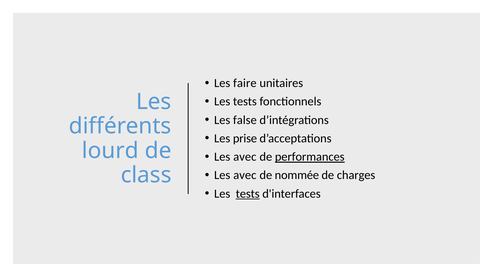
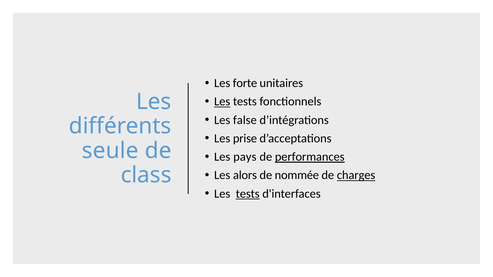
faire: faire -> forte
Les at (222, 102) underline: none -> present
lourd: lourd -> seule
avec at (245, 157): avec -> pays
avec at (245, 175): avec -> alors
charges underline: none -> present
